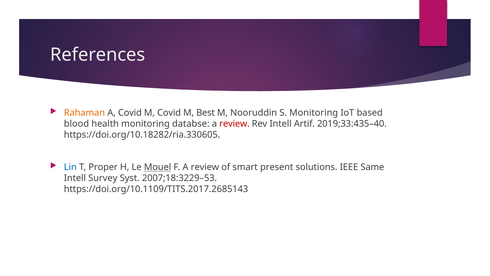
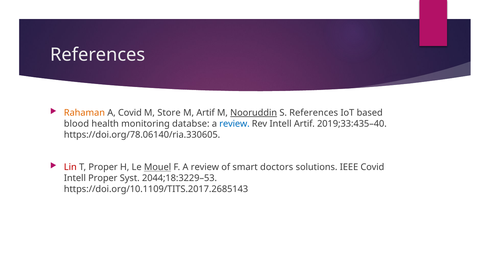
M Covid: Covid -> Store
M Best: Best -> Artif
Nooruddin underline: none -> present
S Monitoring: Monitoring -> References
review at (234, 124) colour: red -> blue
https://doi.org/10.18282/ria.330605: https://doi.org/10.18282/ria.330605 -> https://doi.org/78.06140/ria.330605
Lin colour: blue -> red
present: present -> doctors
IEEE Same: Same -> Covid
Intell Survey: Survey -> Proper
2007;18:3229–53: 2007;18:3229–53 -> 2044;18:3229–53
